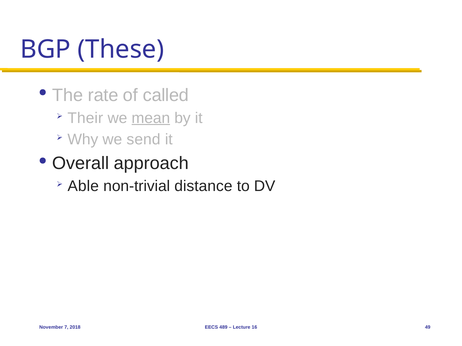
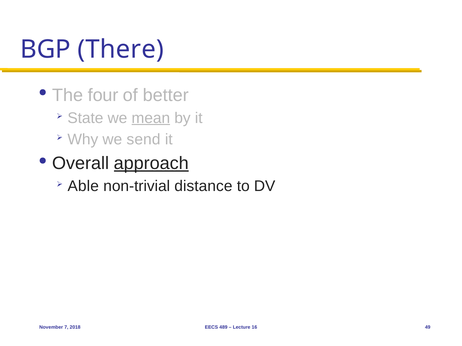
These: These -> There
rate: rate -> four
called: called -> better
Their: Their -> State
approach underline: none -> present
